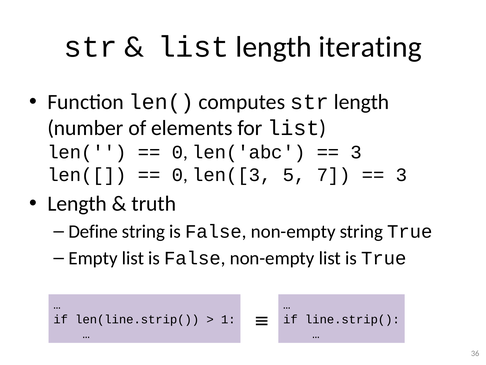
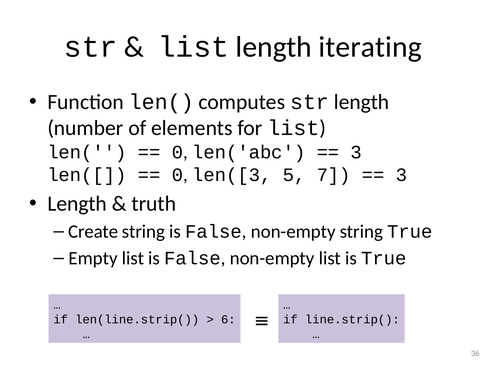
Define: Define -> Create
1: 1 -> 6
